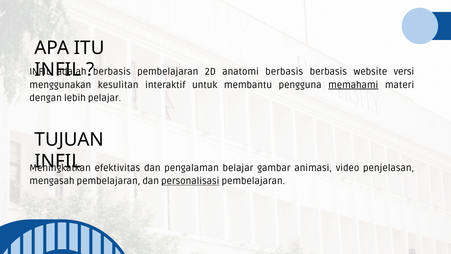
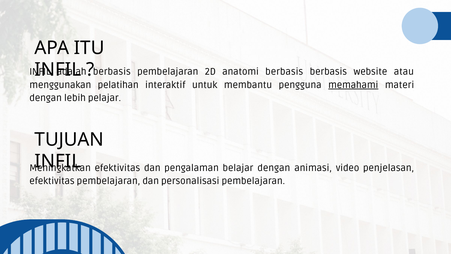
versi: versi -> atau
kesulitan: kesulitan -> pelatihan
belajar gambar: gambar -> dengan
mengasah at (52, 181): mengasah -> efektivitas
personalisasi underline: present -> none
